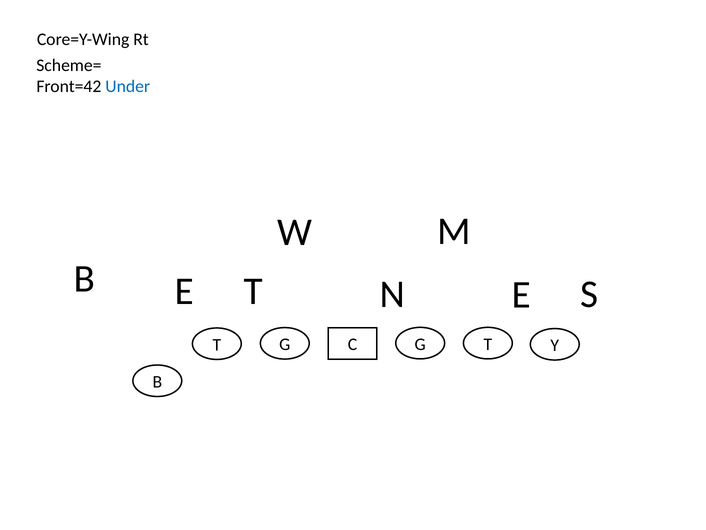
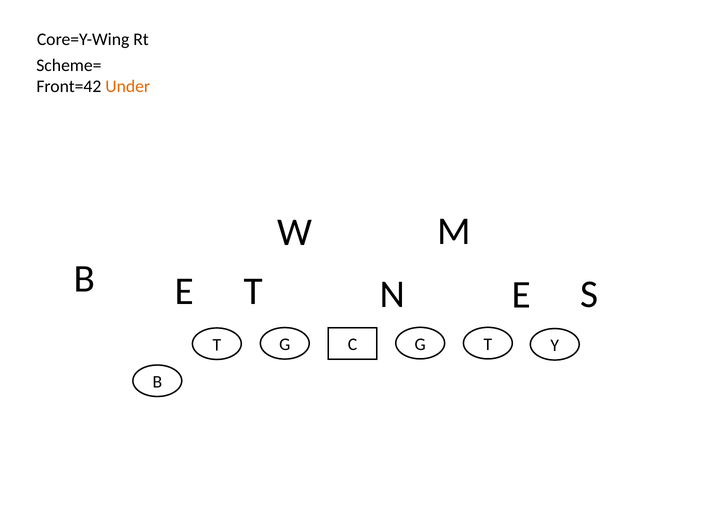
Under colour: blue -> orange
